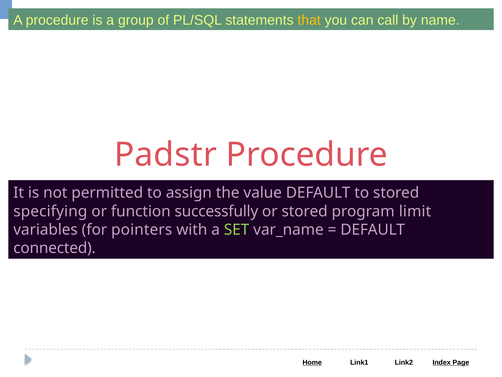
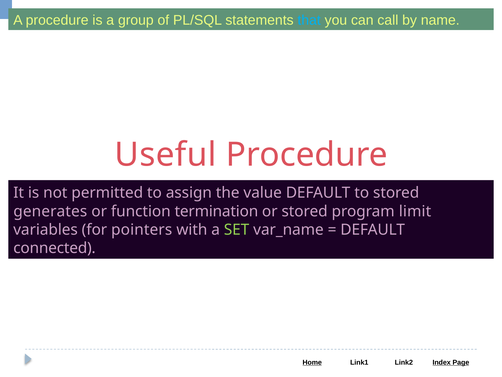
that colour: yellow -> light blue
Padstr: Padstr -> Useful
specifying: specifying -> generates
successfully: successfully -> termination
